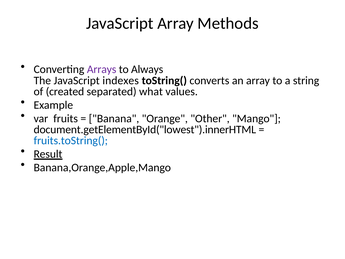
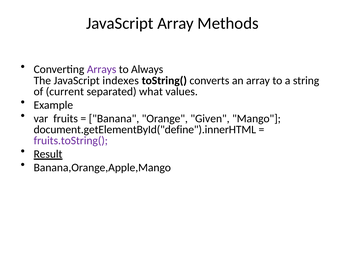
created: created -> current
Other: Other -> Given
document.getElementById("lowest").innerHTML: document.getElementById("lowest").innerHTML -> document.getElementById("define").innerHTML
fruits.toString( colour: blue -> purple
